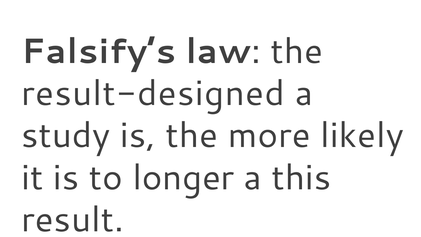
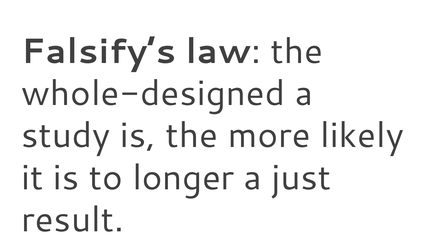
result-designed: result-designed -> whole-designed
this: this -> just
